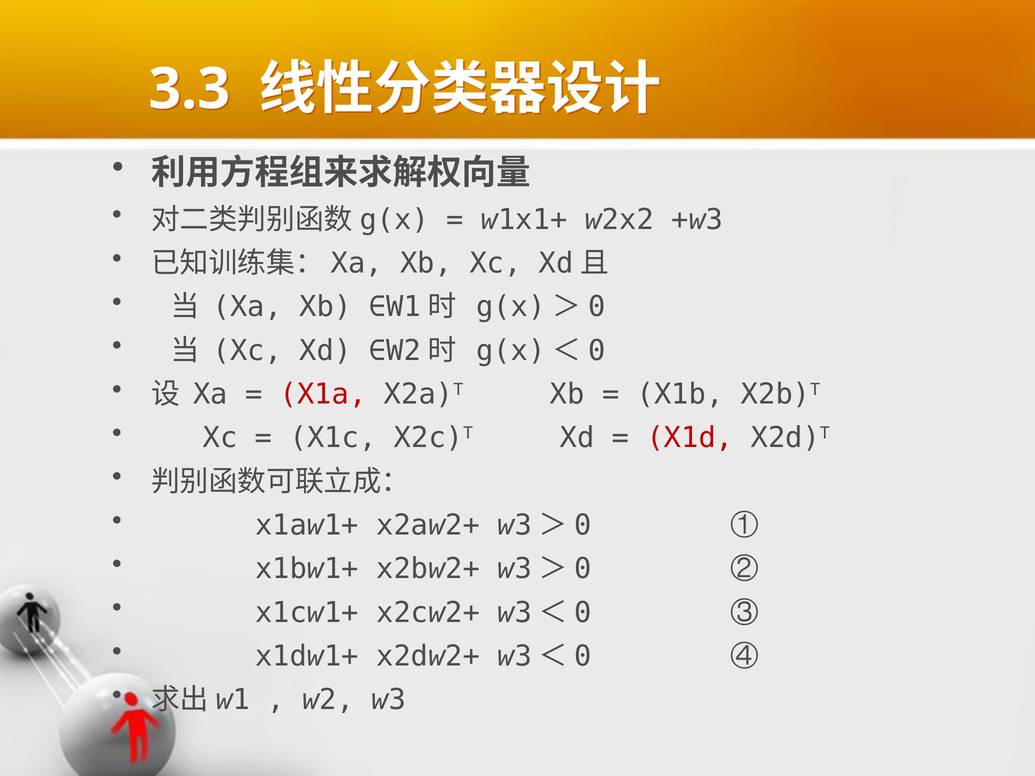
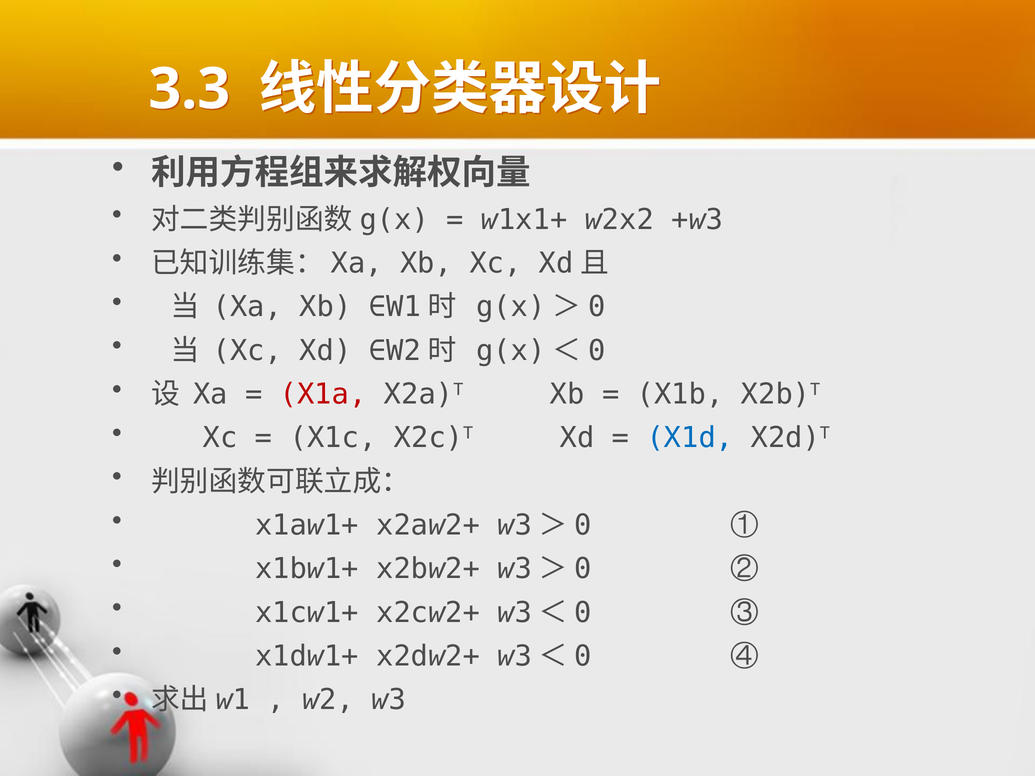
X1d colour: red -> blue
